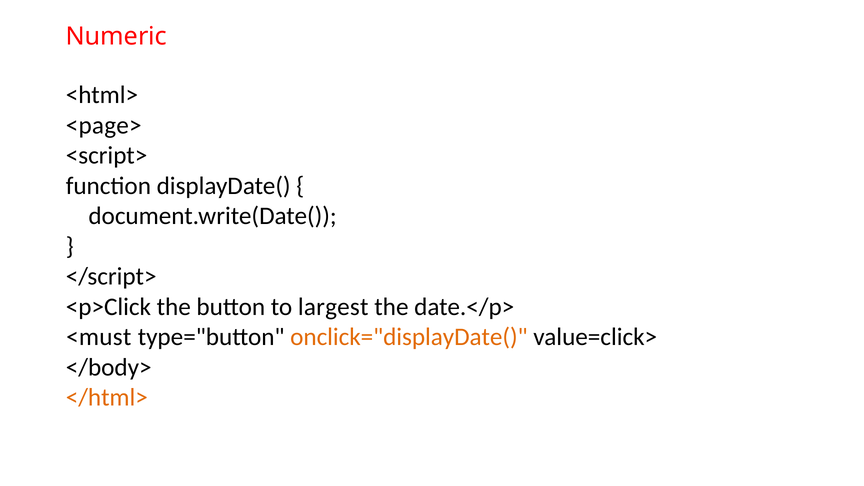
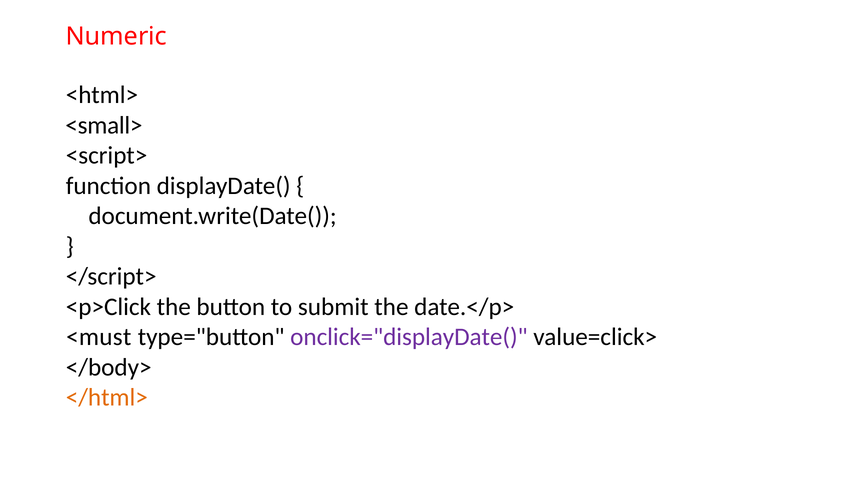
<page>: <page> -> <small>
largest: largest -> submit
onclick="displayDate( colour: orange -> purple
